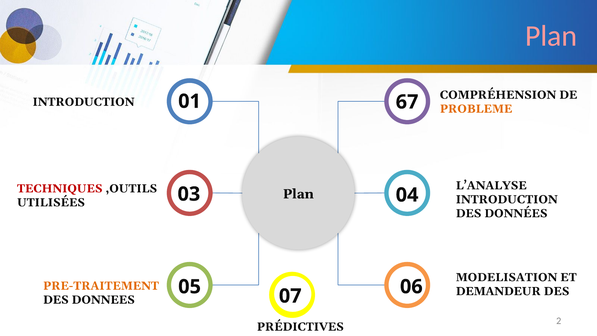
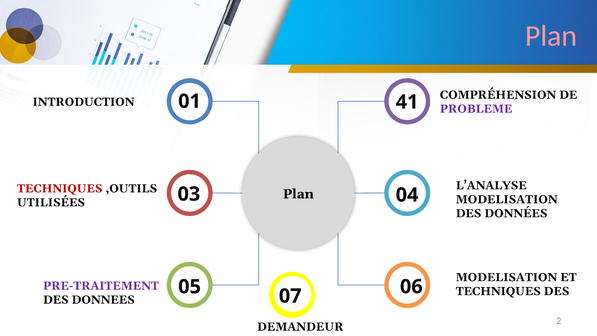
67: 67 -> 41
PROBLEME colour: orange -> purple
INTRODUCTION at (507, 199): INTRODUCTION -> MODELISATION
PRE-TRAITEMENT colour: orange -> purple
DEMANDEUR at (498, 291): DEMANDEUR -> TECHNIQUES
PRÉDICTIVES: PRÉDICTIVES -> DEMANDEUR
